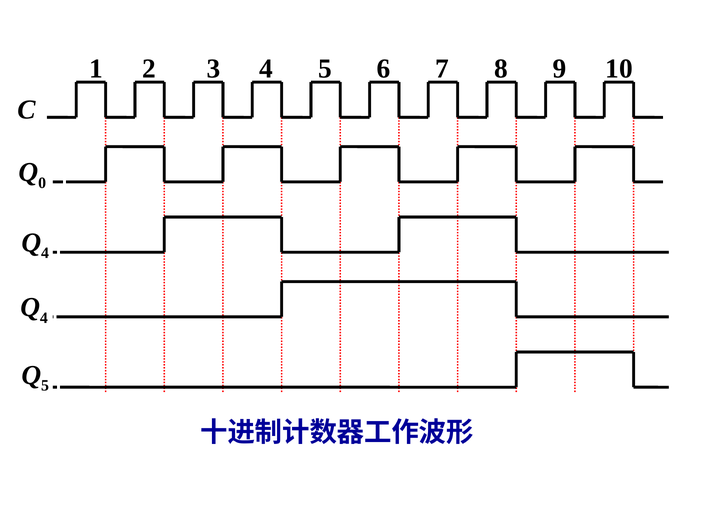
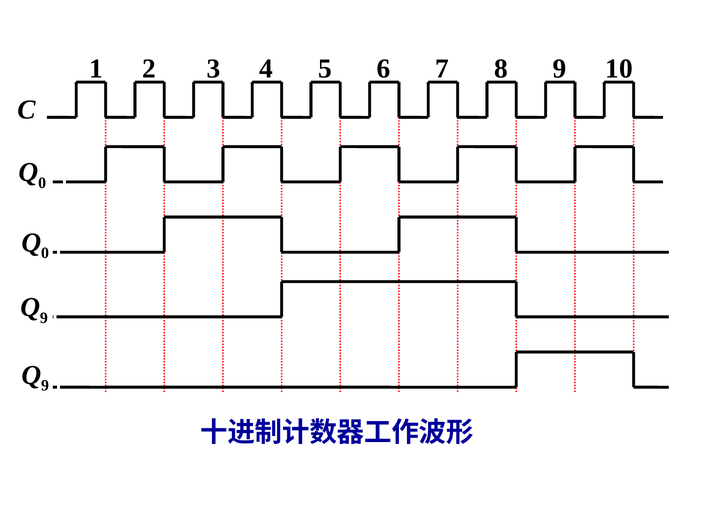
4 at (45, 253): 4 -> 0
4 at (44, 318): 4 -> 9
5 at (45, 386): 5 -> 9
